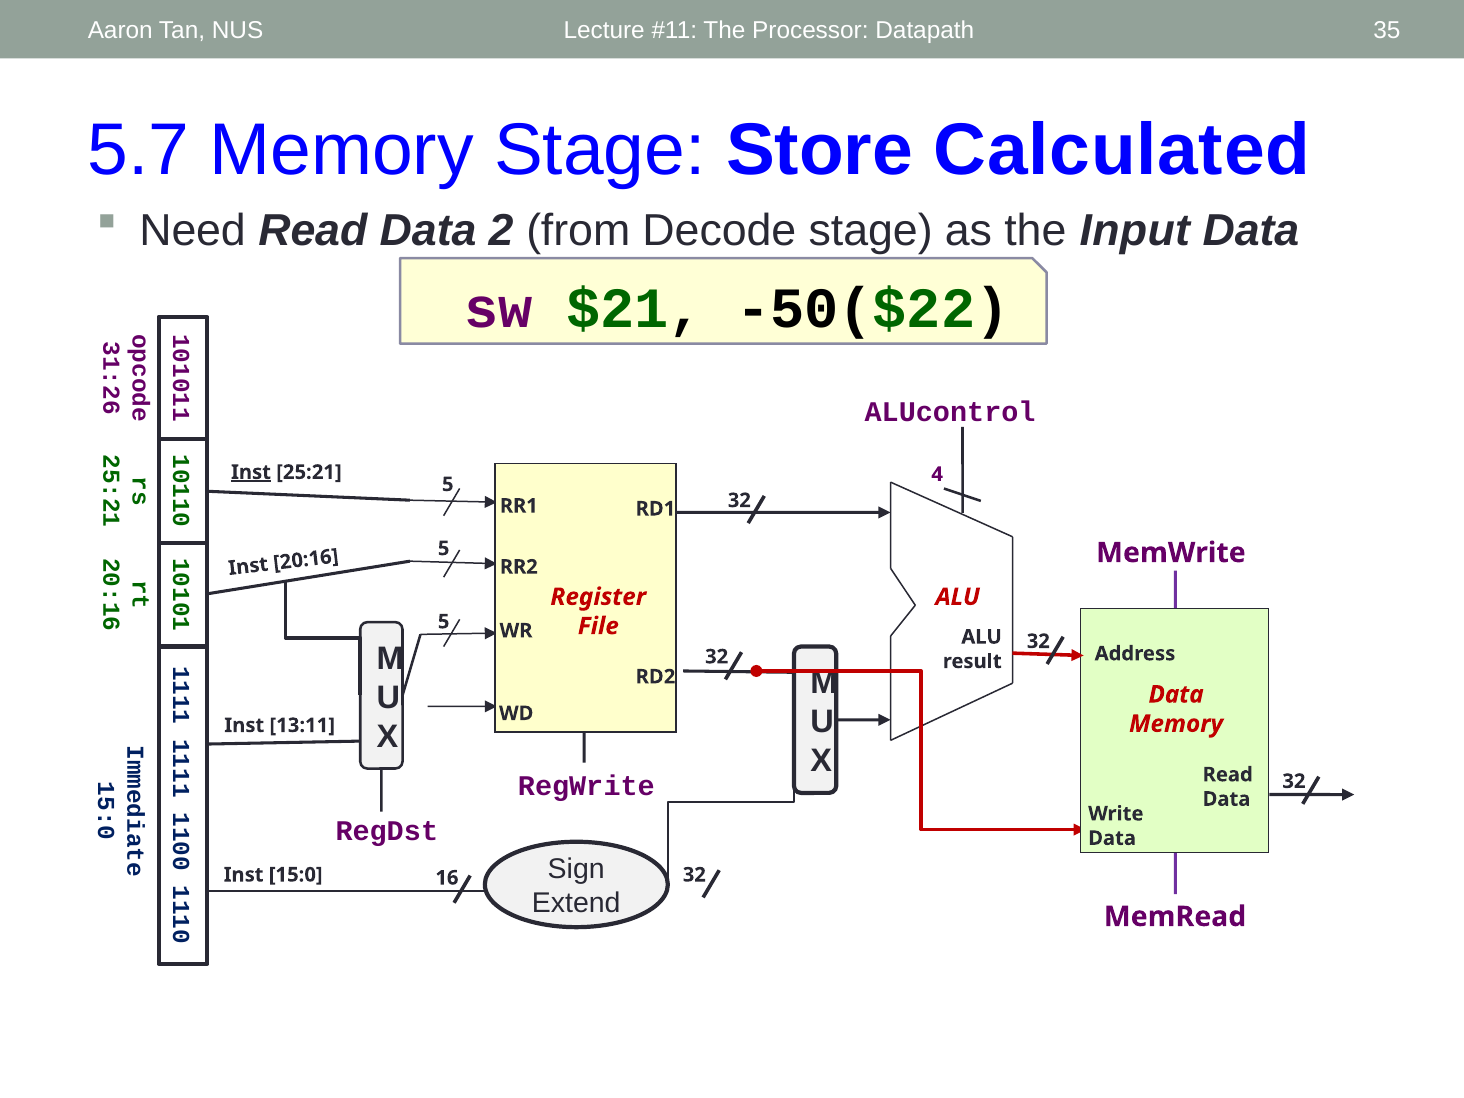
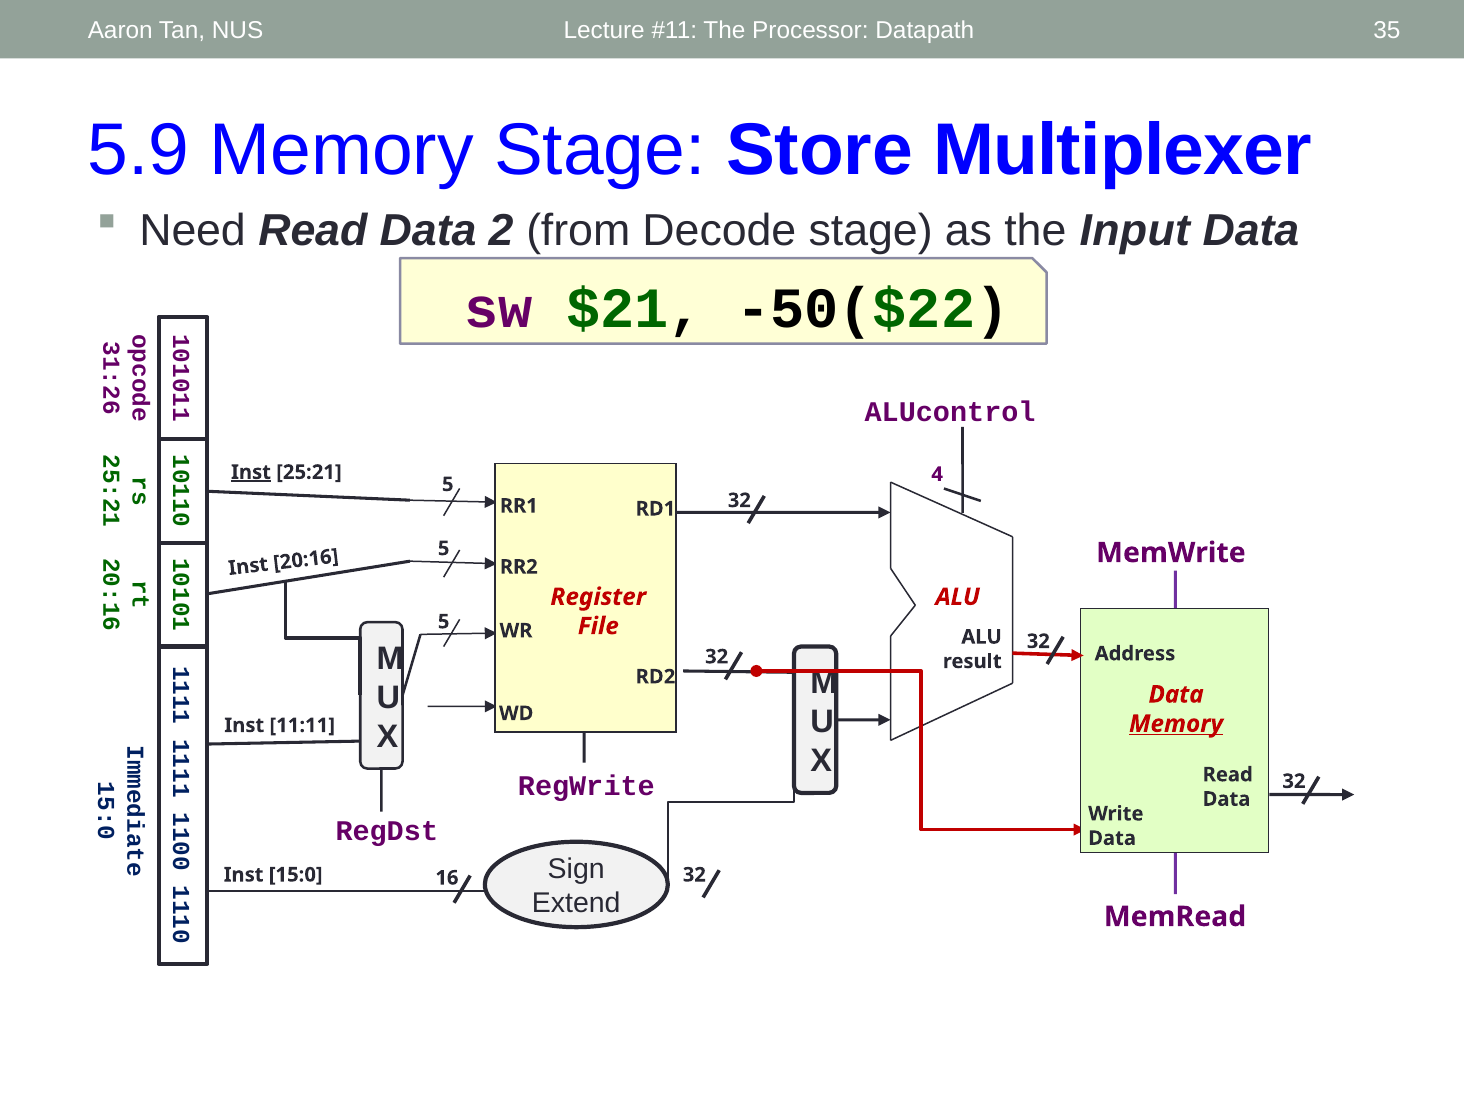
5.7: 5.7 -> 5.9
Calculated: Calculated -> Multiplexer
Memory at (1176, 724) underline: none -> present
13:11: 13:11 -> 11:11
